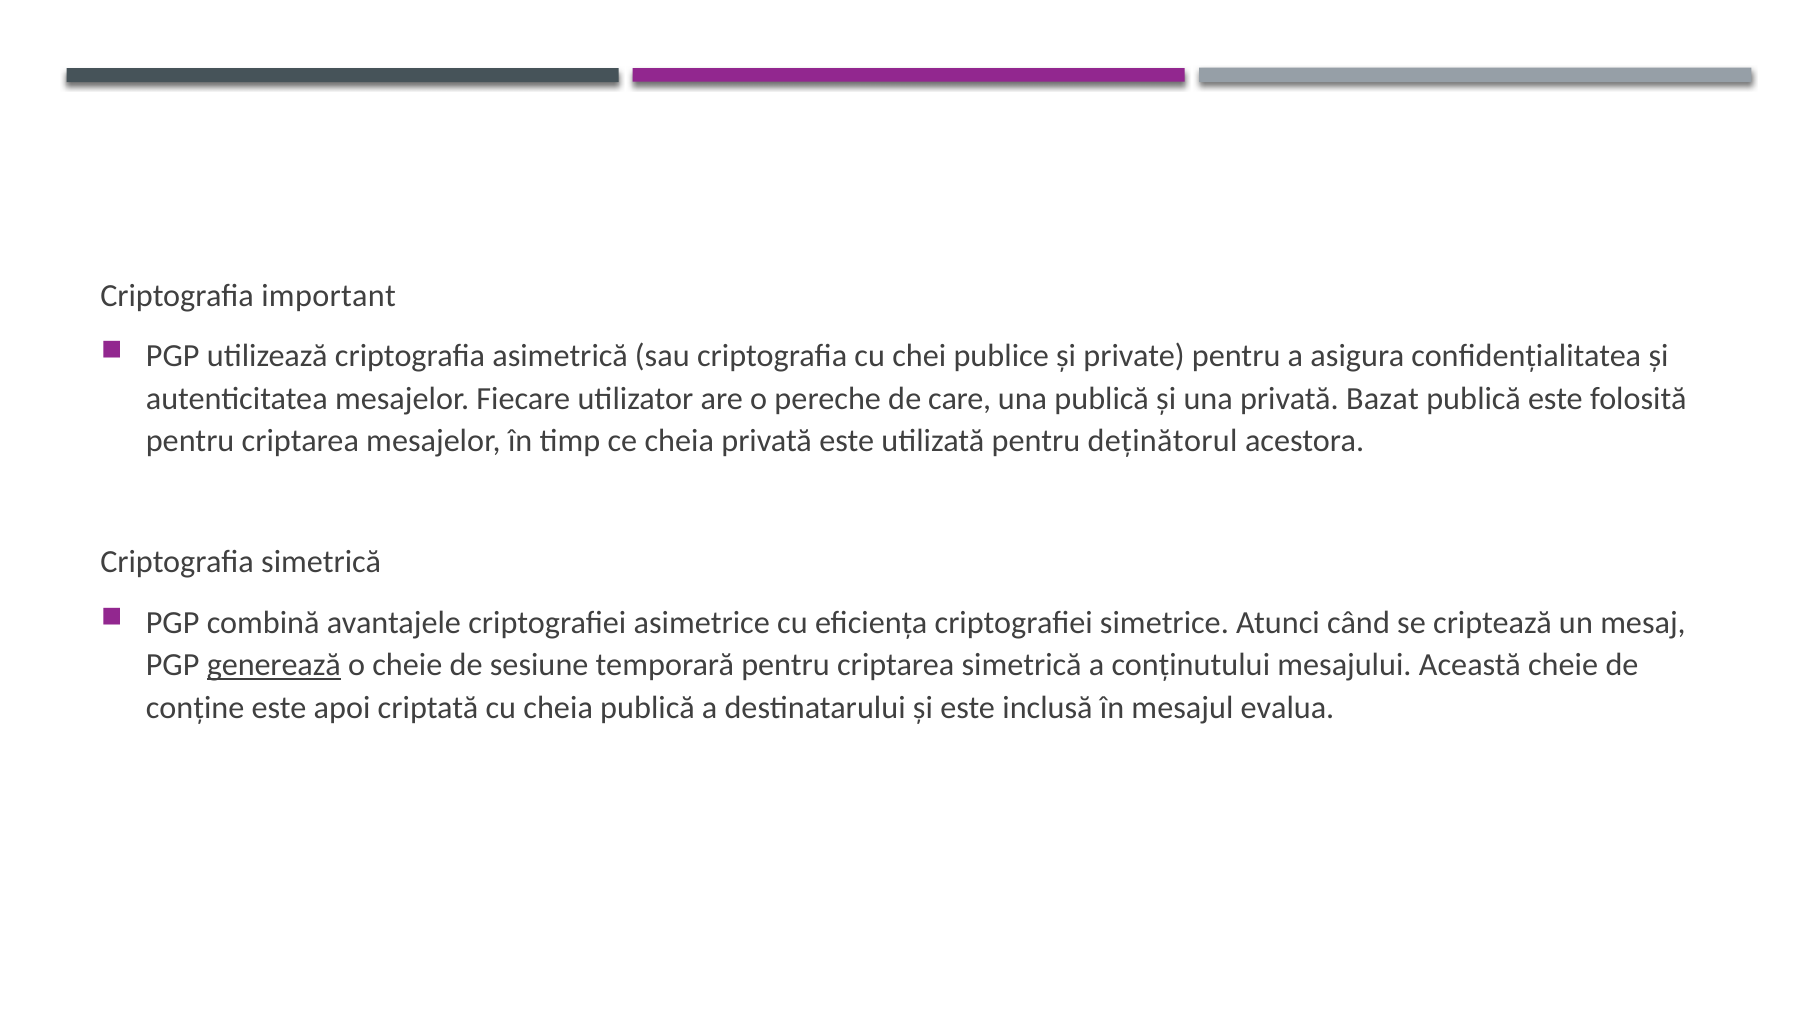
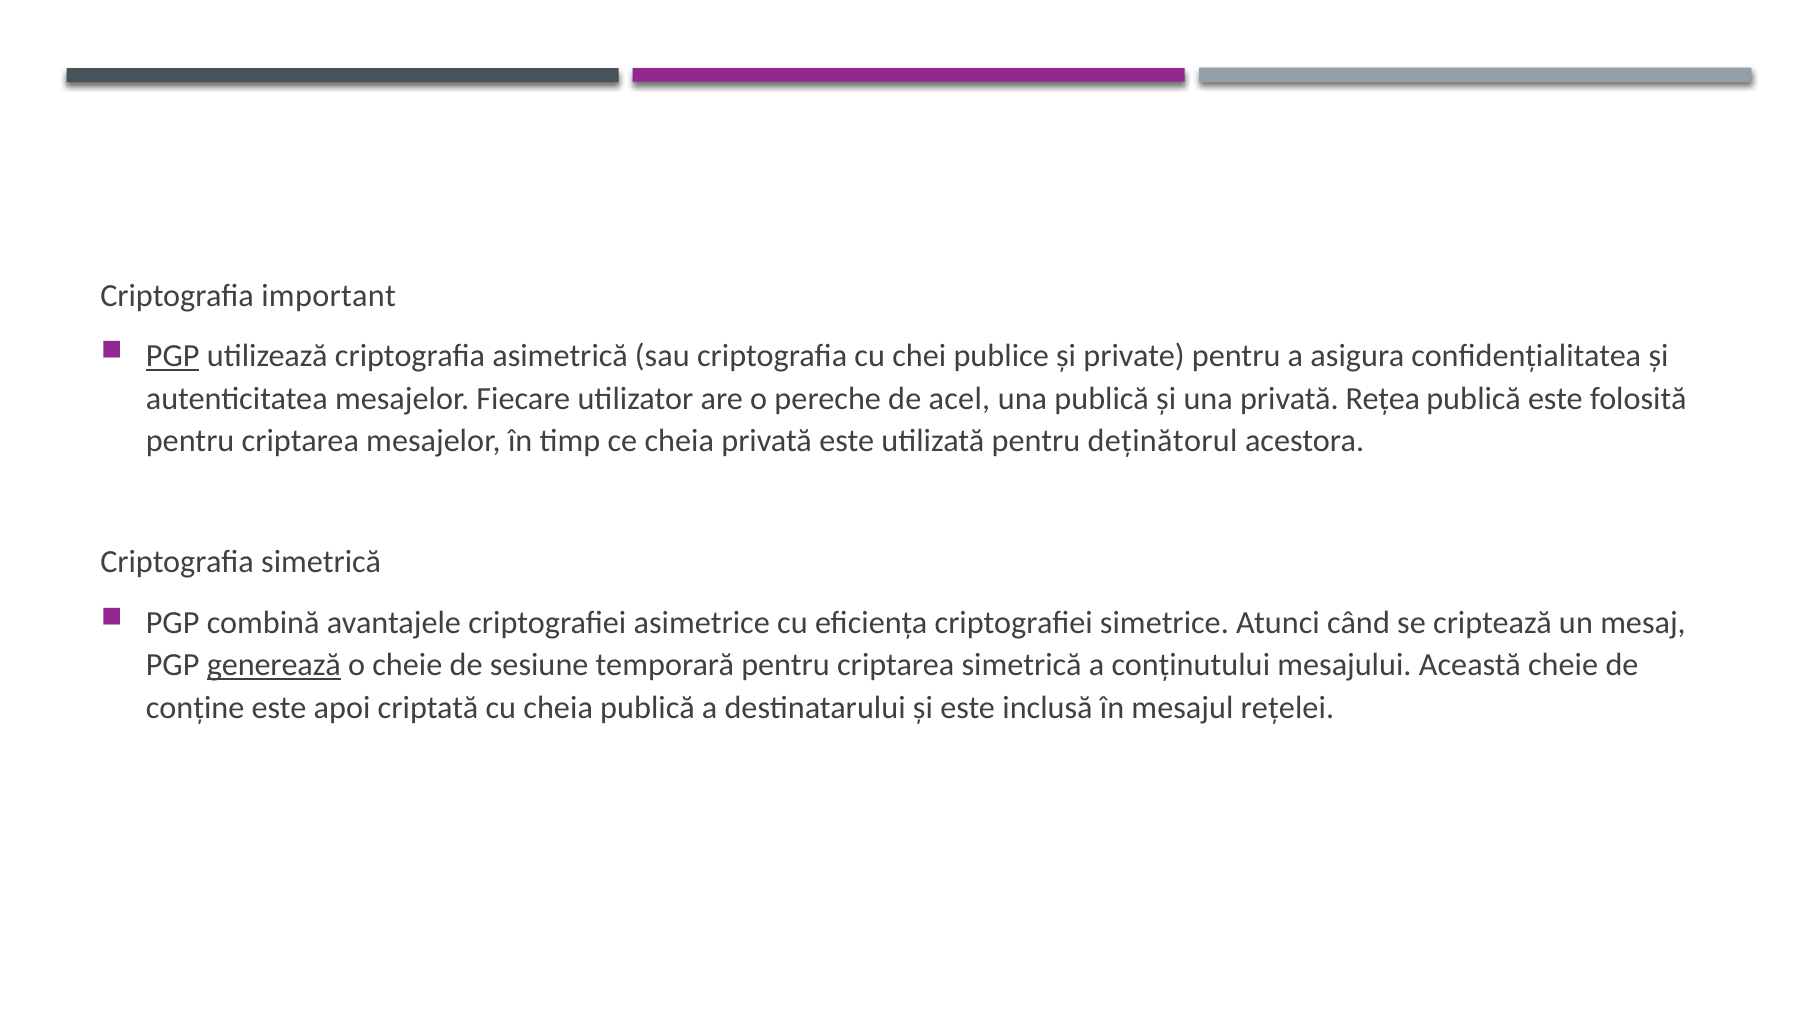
PGP at (173, 356) underline: none -> present
care: care -> acel
Bazat: Bazat -> Rețea
evalua: evalua -> rețelei
